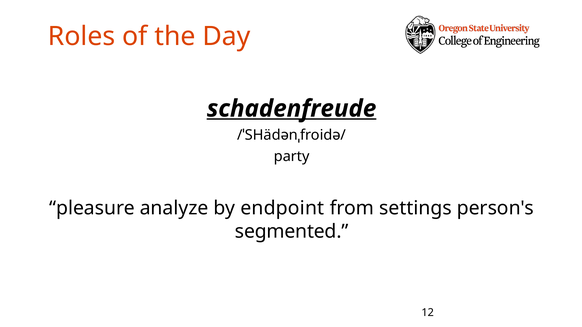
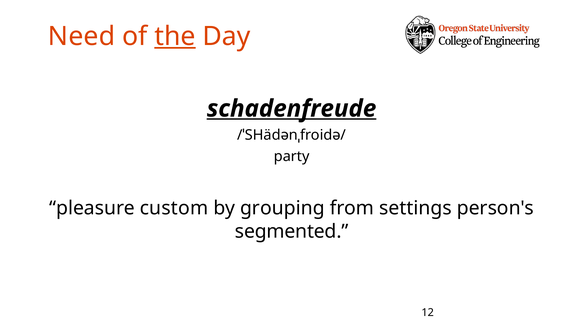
Roles: Roles -> Need
the underline: none -> present
analyze: analyze -> custom
endpoint: endpoint -> grouping
